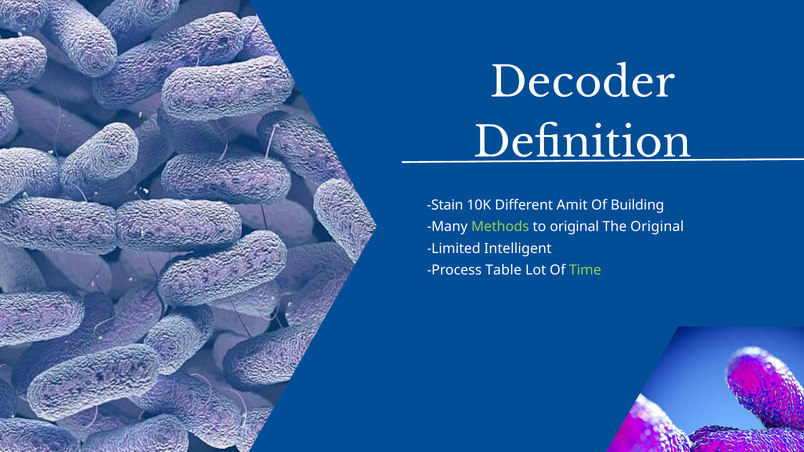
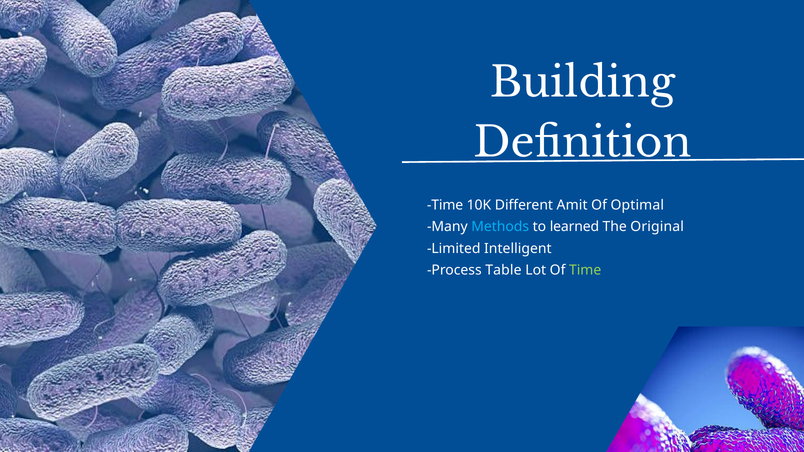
Decoder: Decoder -> Building
Stain at (445, 205): Stain -> Time
Building: Building -> Optimal
Methods colour: light green -> light blue
to original: original -> learned
